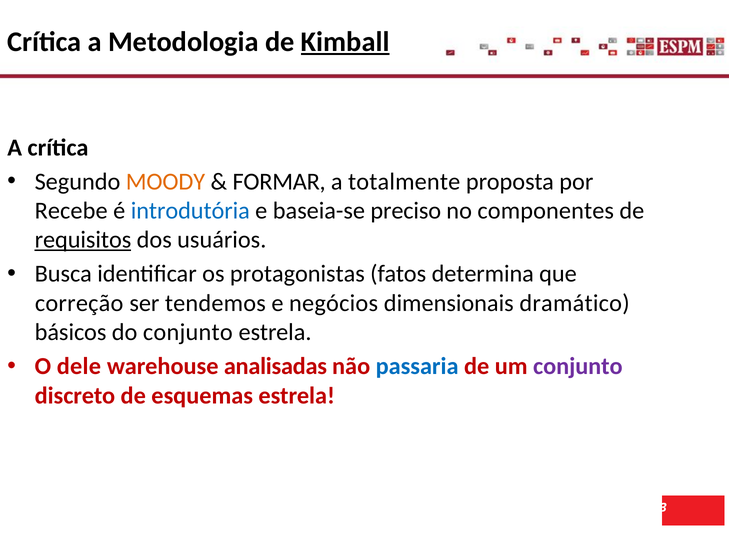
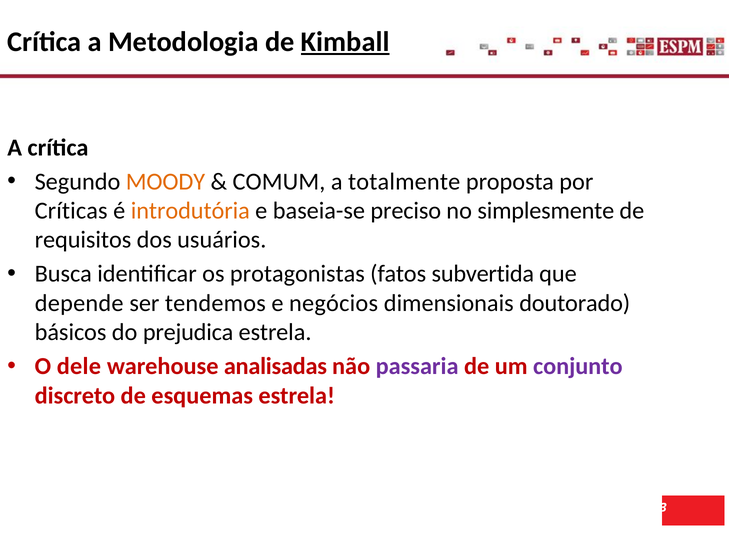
FORMAR: FORMAR -> COMUM
Recebe: Recebe -> Críticas
introdutória colour: blue -> orange
componentes: componentes -> simplesmente
requisitos underline: present -> none
determina: determina -> subvertida
correção: correção -> depende
dramático: dramático -> doutorado
do conjunto: conjunto -> prejudica
passaria colour: blue -> purple
